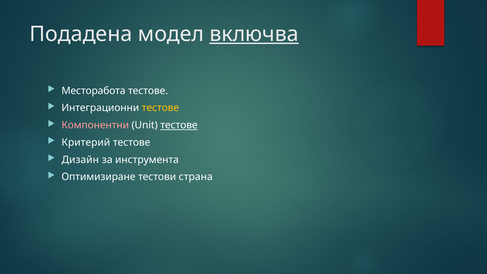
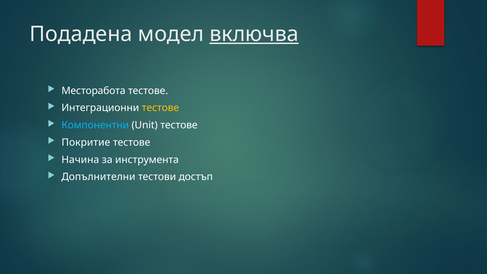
Компонентни colour: pink -> light blue
тестове at (179, 125) underline: present -> none
Критерий: Критерий -> Покритие
Дизайн: Дизайн -> Начина
Оптимизиране: Оптимизиране -> Допълнителни
страна: страна -> достъп
